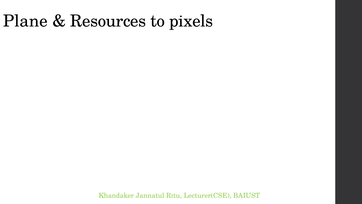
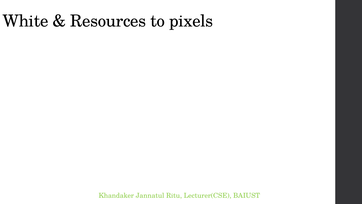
Plane: Plane -> White
